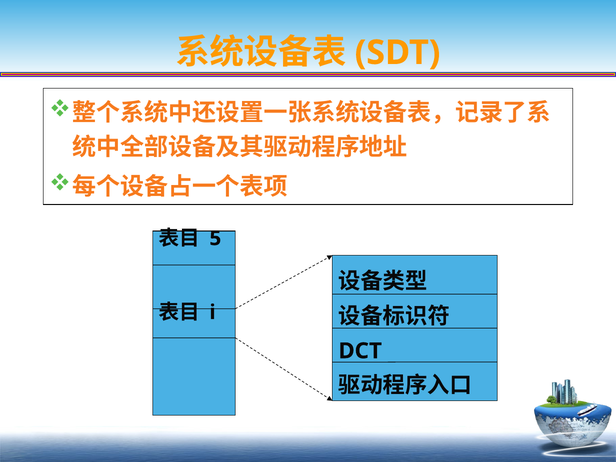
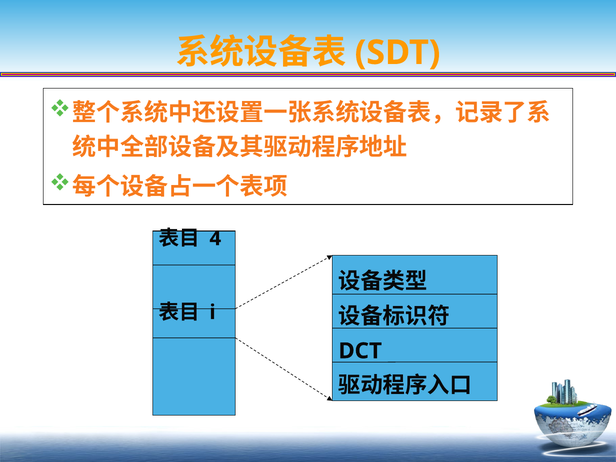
5: 5 -> 4
